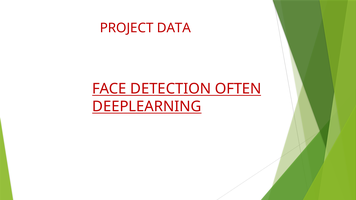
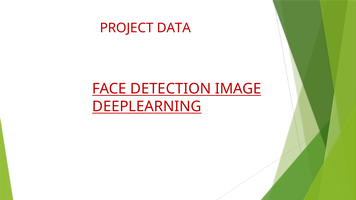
OFTEN: OFTEN -> IMAGE
